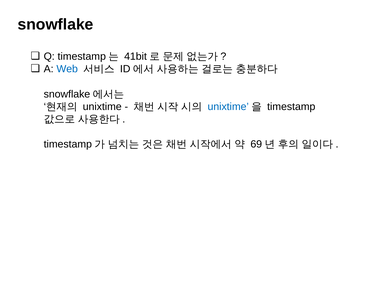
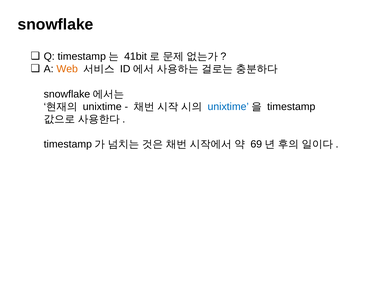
Web colour: blue -> orange
